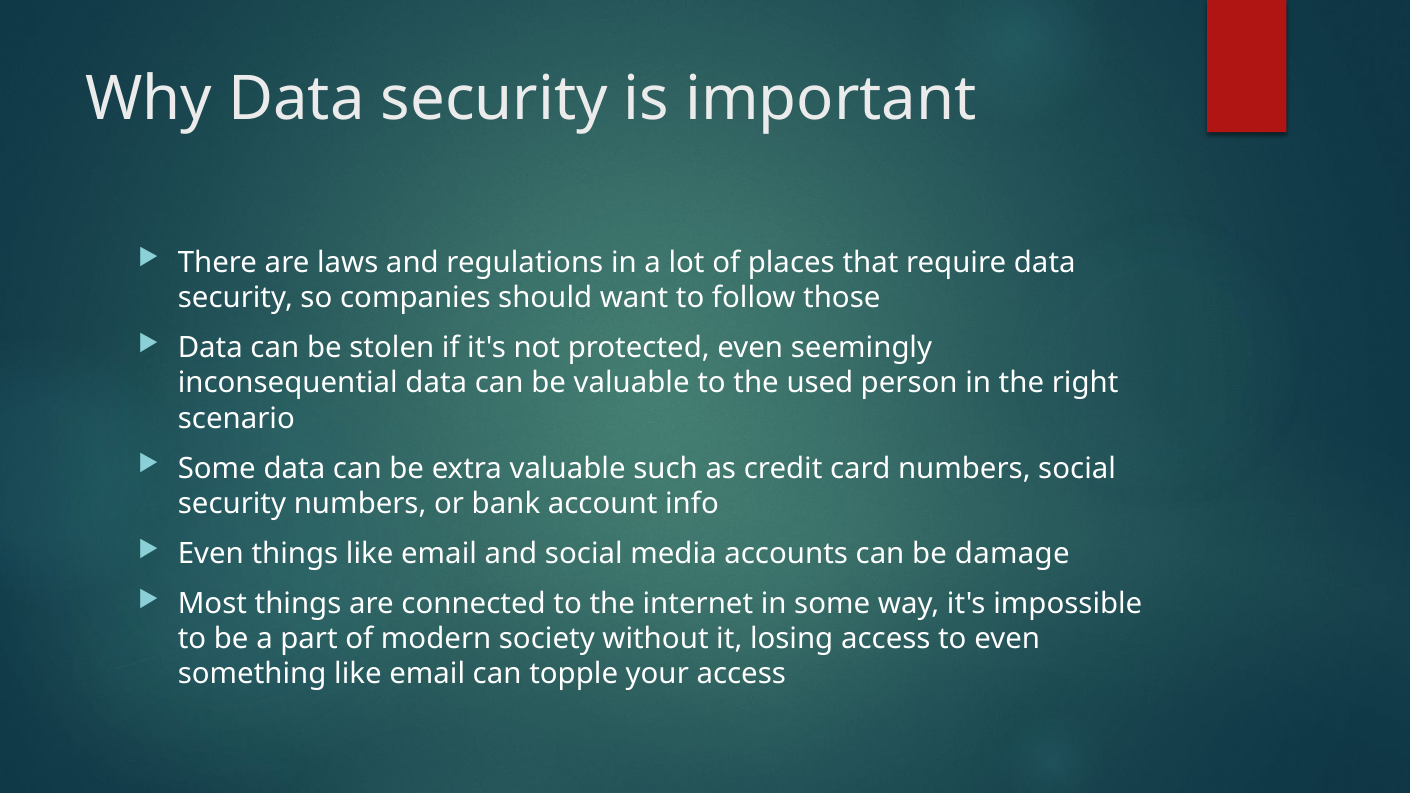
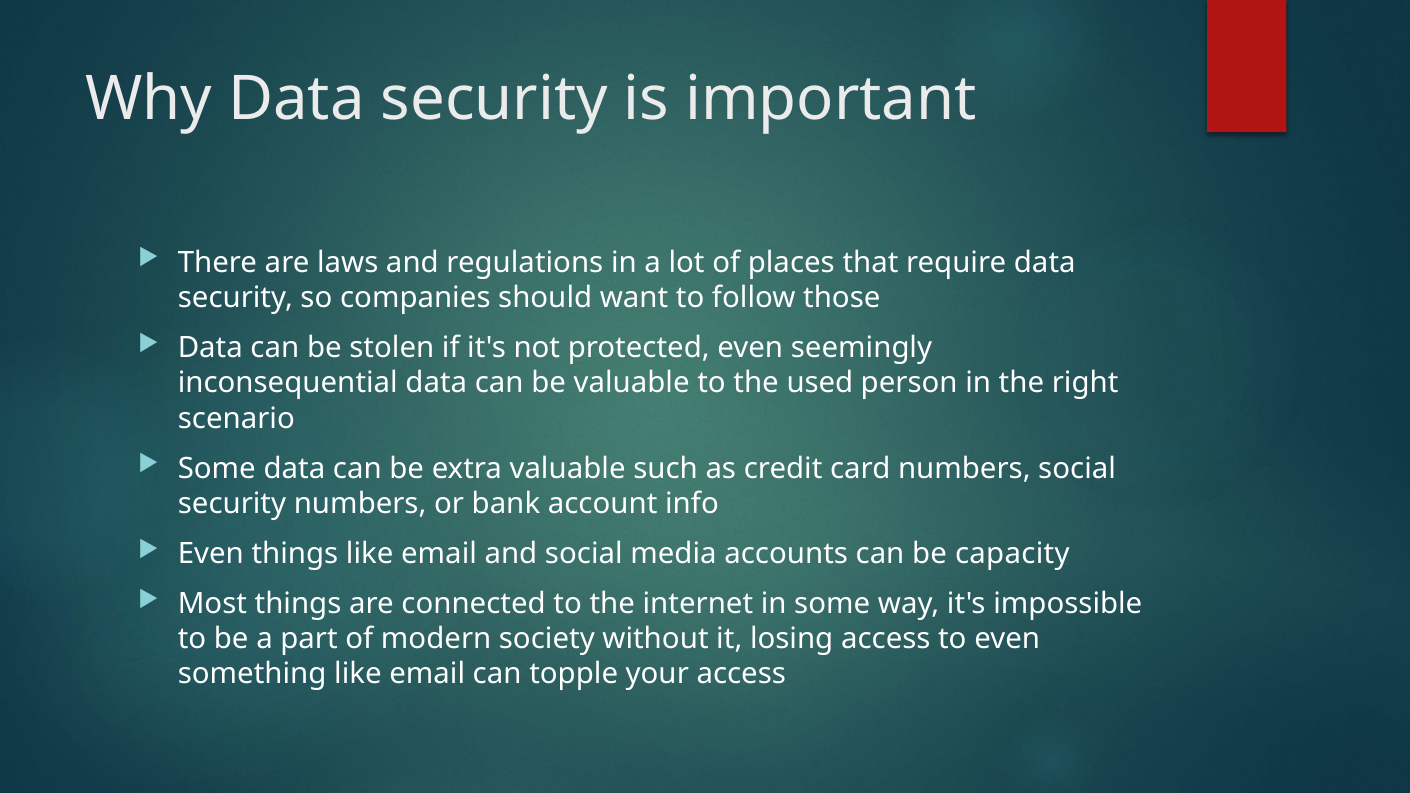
damage: damage -> capacity
